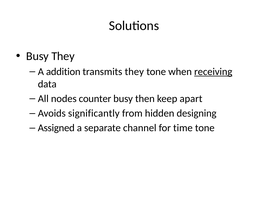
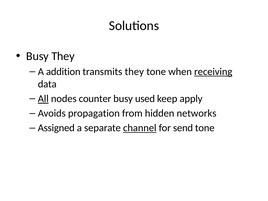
All underline: none -> present
then: then -> used
apart: apart -> apply
significantly: significantly -> propagation
designing: designing -> networks
channel underline: none -> present
time: time -> send
